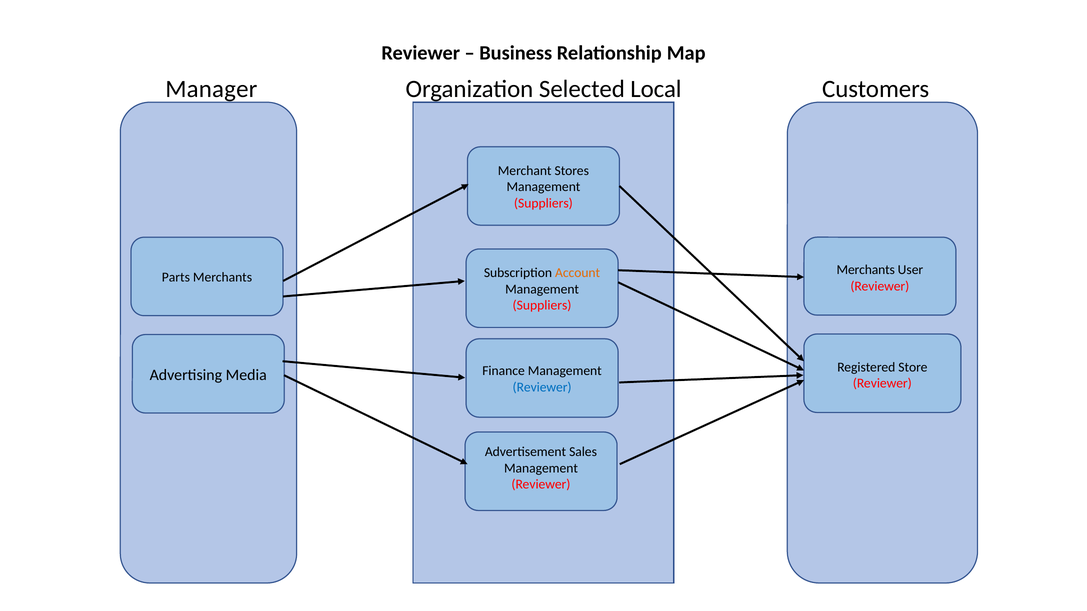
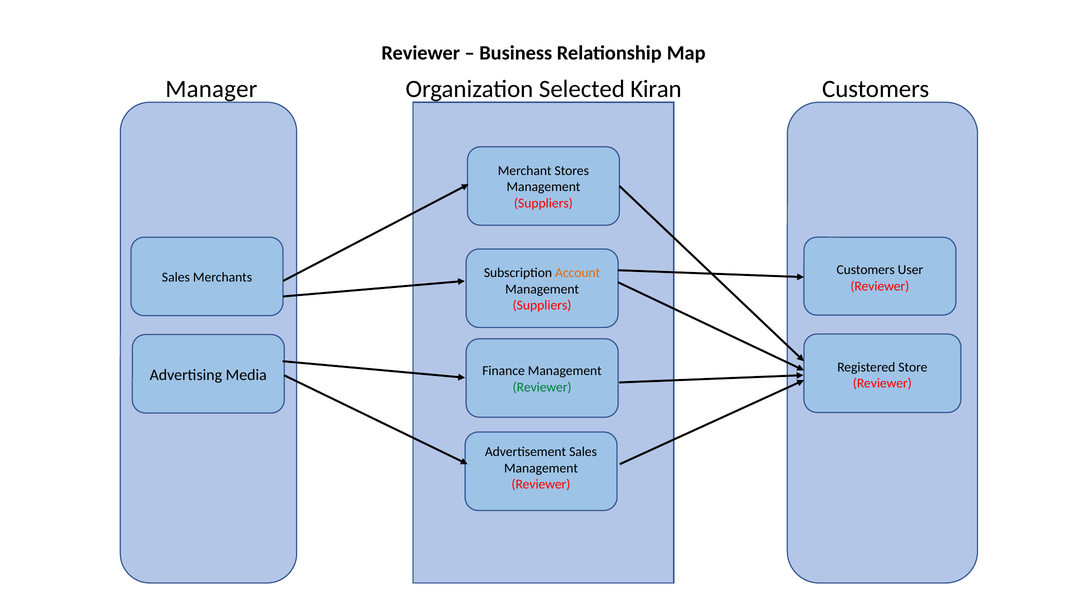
Local: Local -> Kiran
Merchants at (866, 270): Merchants -> Customers
Parts at (176, 278): Parts -> Sales
Reviewer at (542, 387) colour: blue -> green
